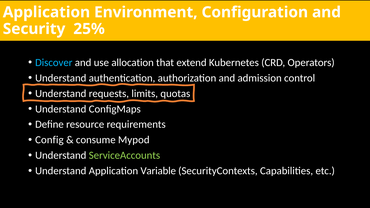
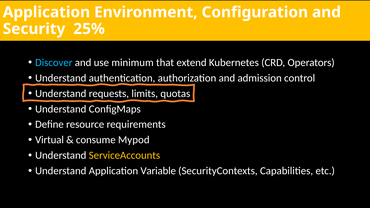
allocation: allocation -> minimum
Config: Config -> Virtual
ServiceAccounts colour: light green -> yellow
